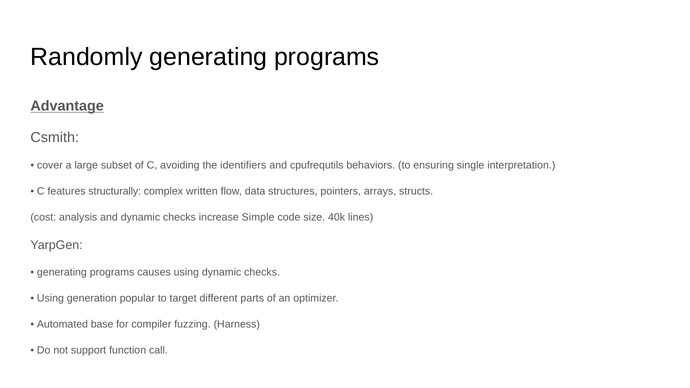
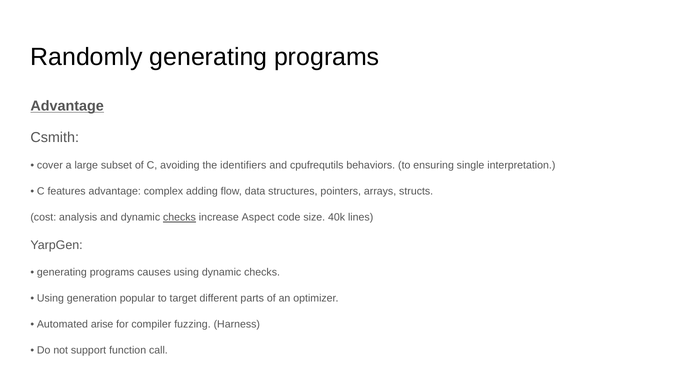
features structurally: structurally -> advantage
written: written -> adding
checks at (179, 217) underline: none -> present
Simple: Simple -> Aspect
base: base -> arise
